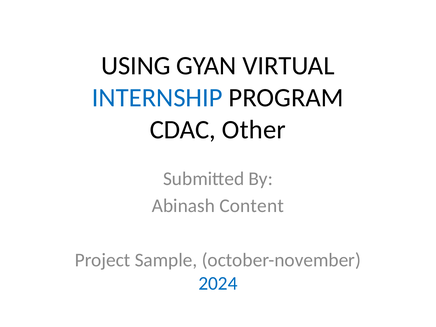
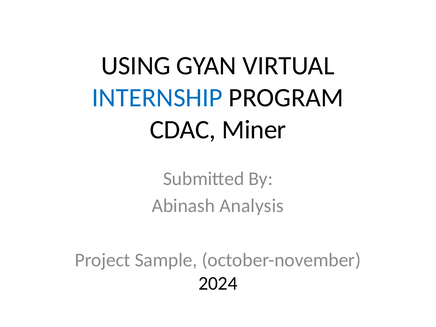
Other: Other -> Miner
Content: Content -> Analysis
2024 colour: blue -> black
